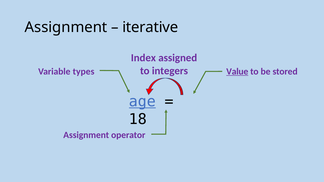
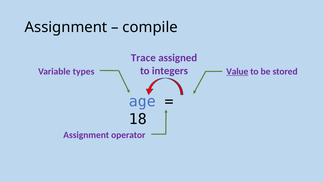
iterative: iterative -> compile
Index: Index -> Trace
age underline: present -> none
